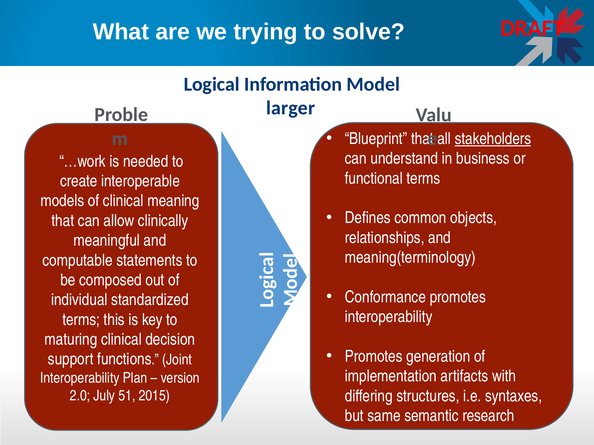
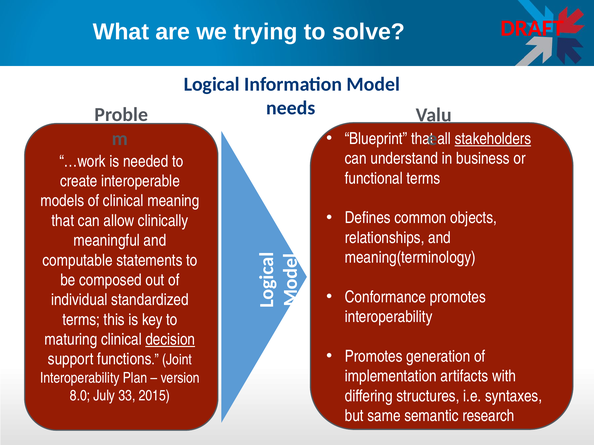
larger: larger -> needs
decision underline: none -> present
2.0: 2.0 -> 8.0
51: 51 -> 33
